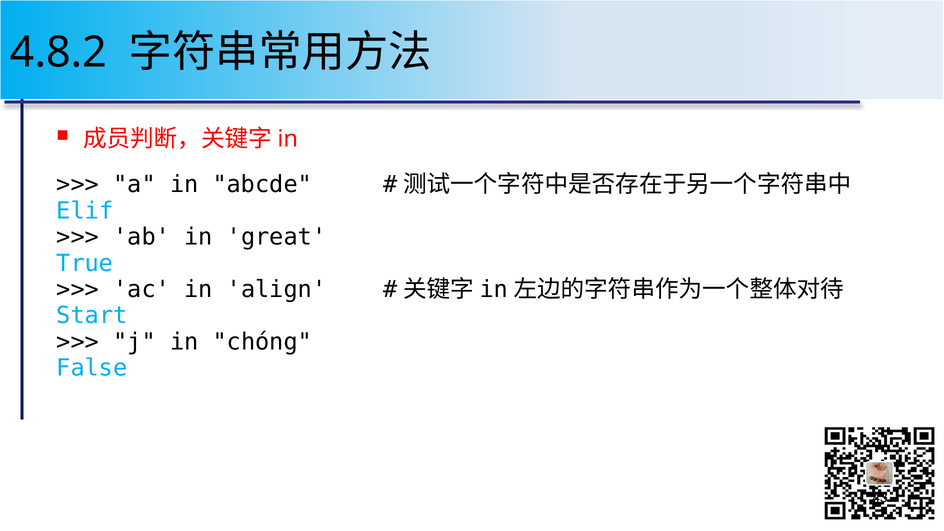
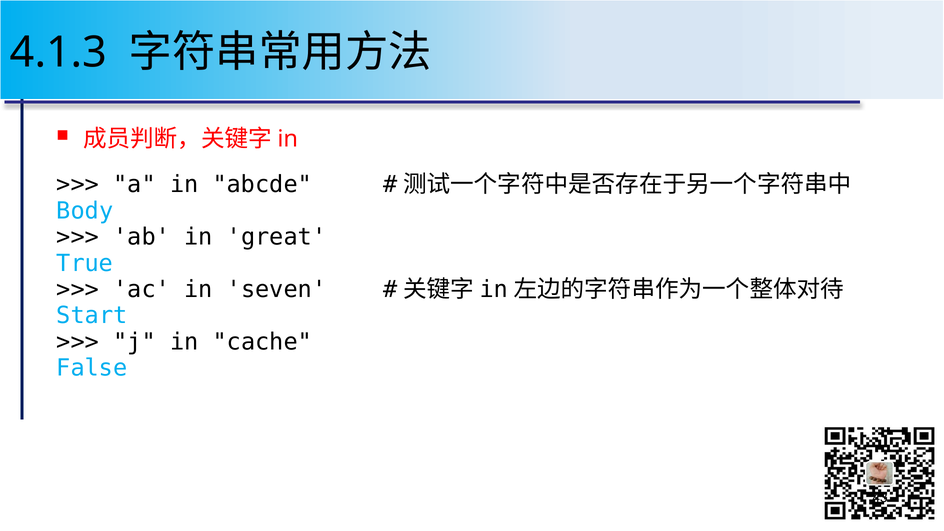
4.8.2: 4.8.2 -> 4.1.3
Elif: Elif -> Body
align: align -> seven
chóng: chóng -> cache
